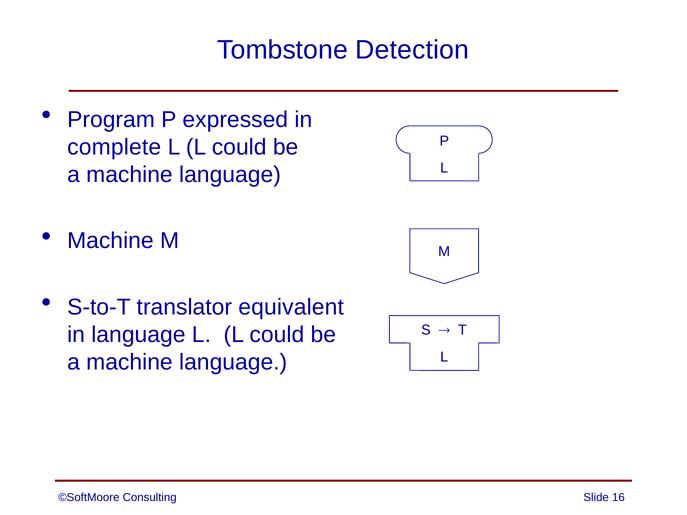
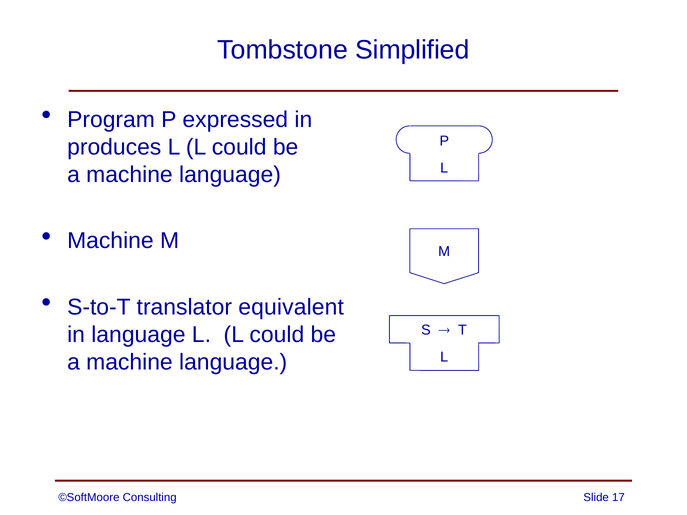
Detection: Detection -> Simplified
complete: complete -> produces
16: 16 -> 17
